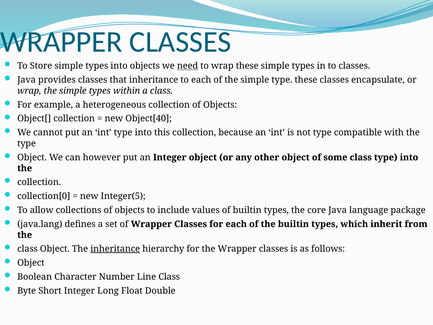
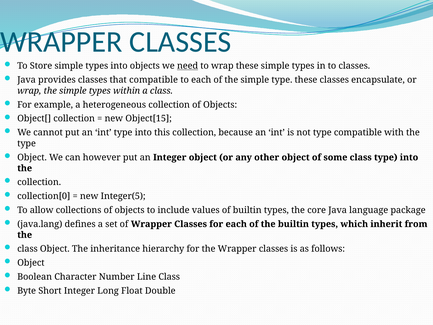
that inheritance: inheritance -> compatible
Object[40: Object[40 -> Object[15
inheritance at (115, 249) underline: present -> none
